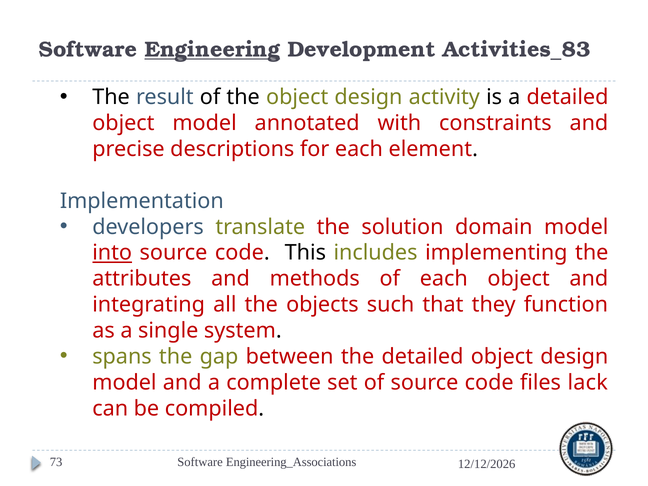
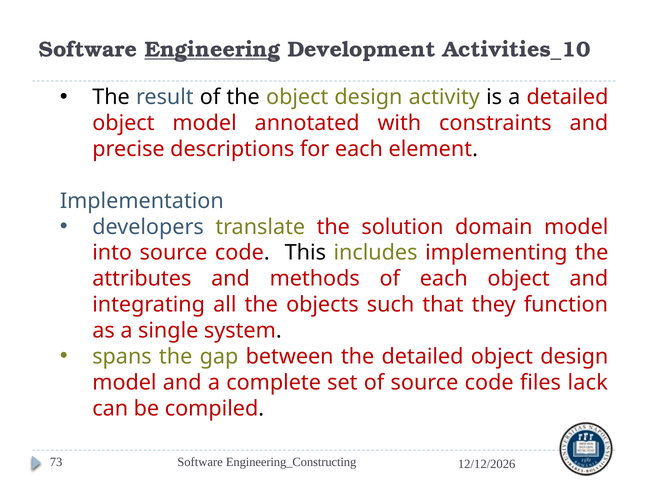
Activities_83: Activities_83 -> Activities_10
into underline: present -> none
Engineering_Associations: Engineering_Associations -> Engineering_Constructing
